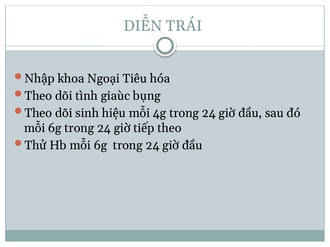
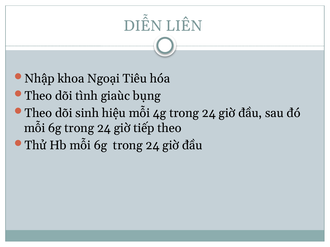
TRÁI: TRÁI -> LIÊN
